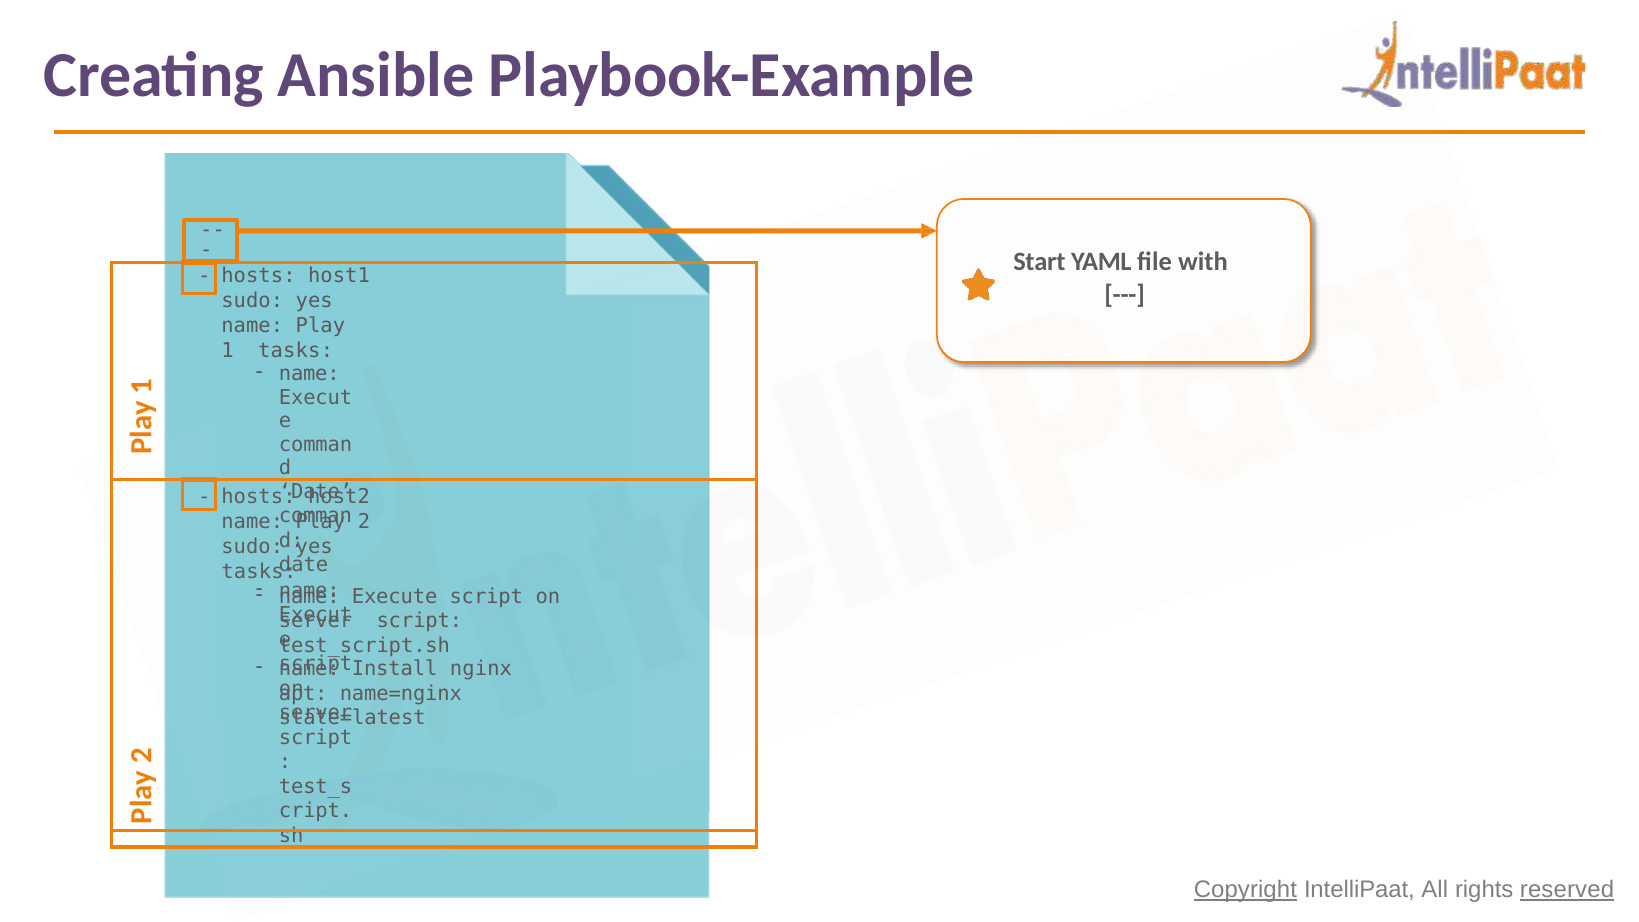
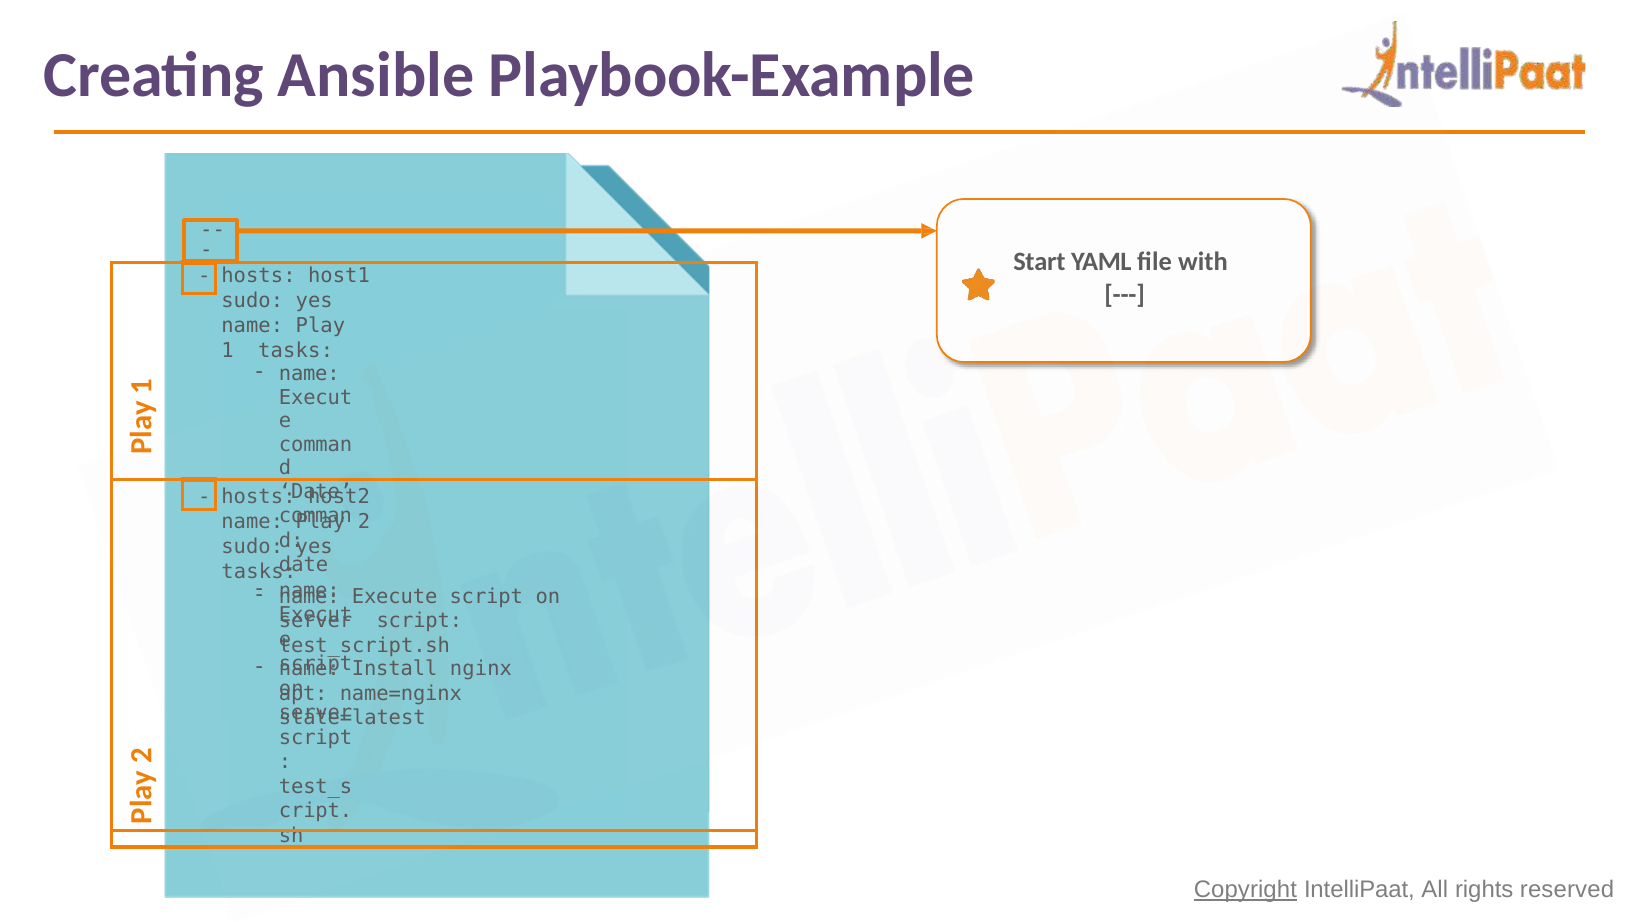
reserved underline: present -> none
